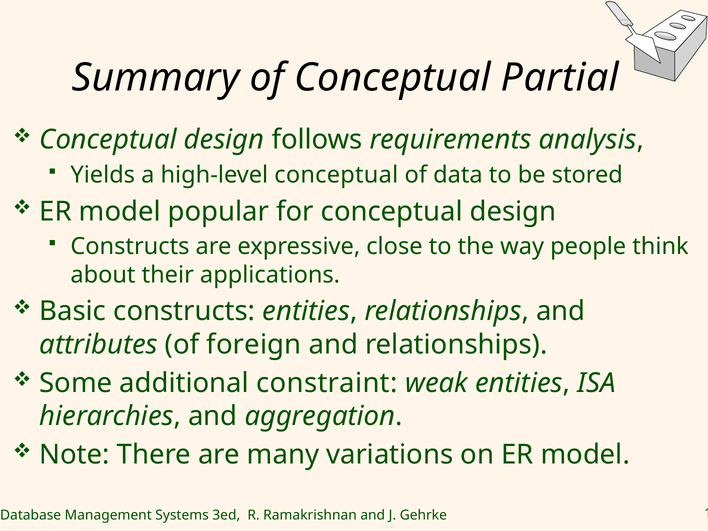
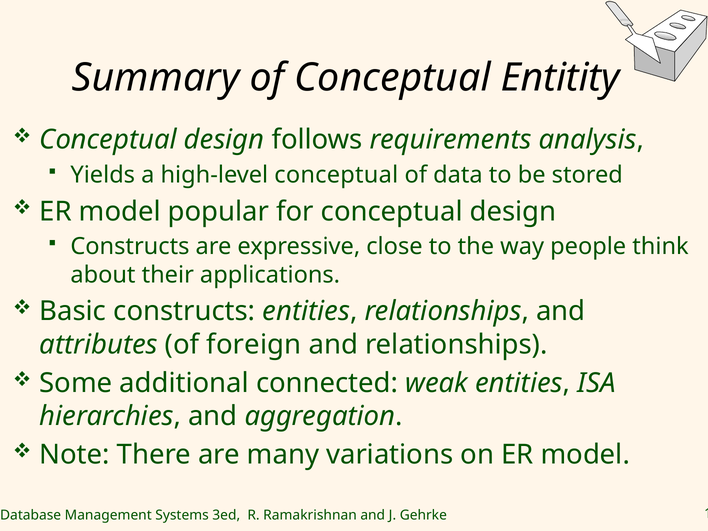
Partial: Partial -> Entitity
constraint: constraint -> connected
